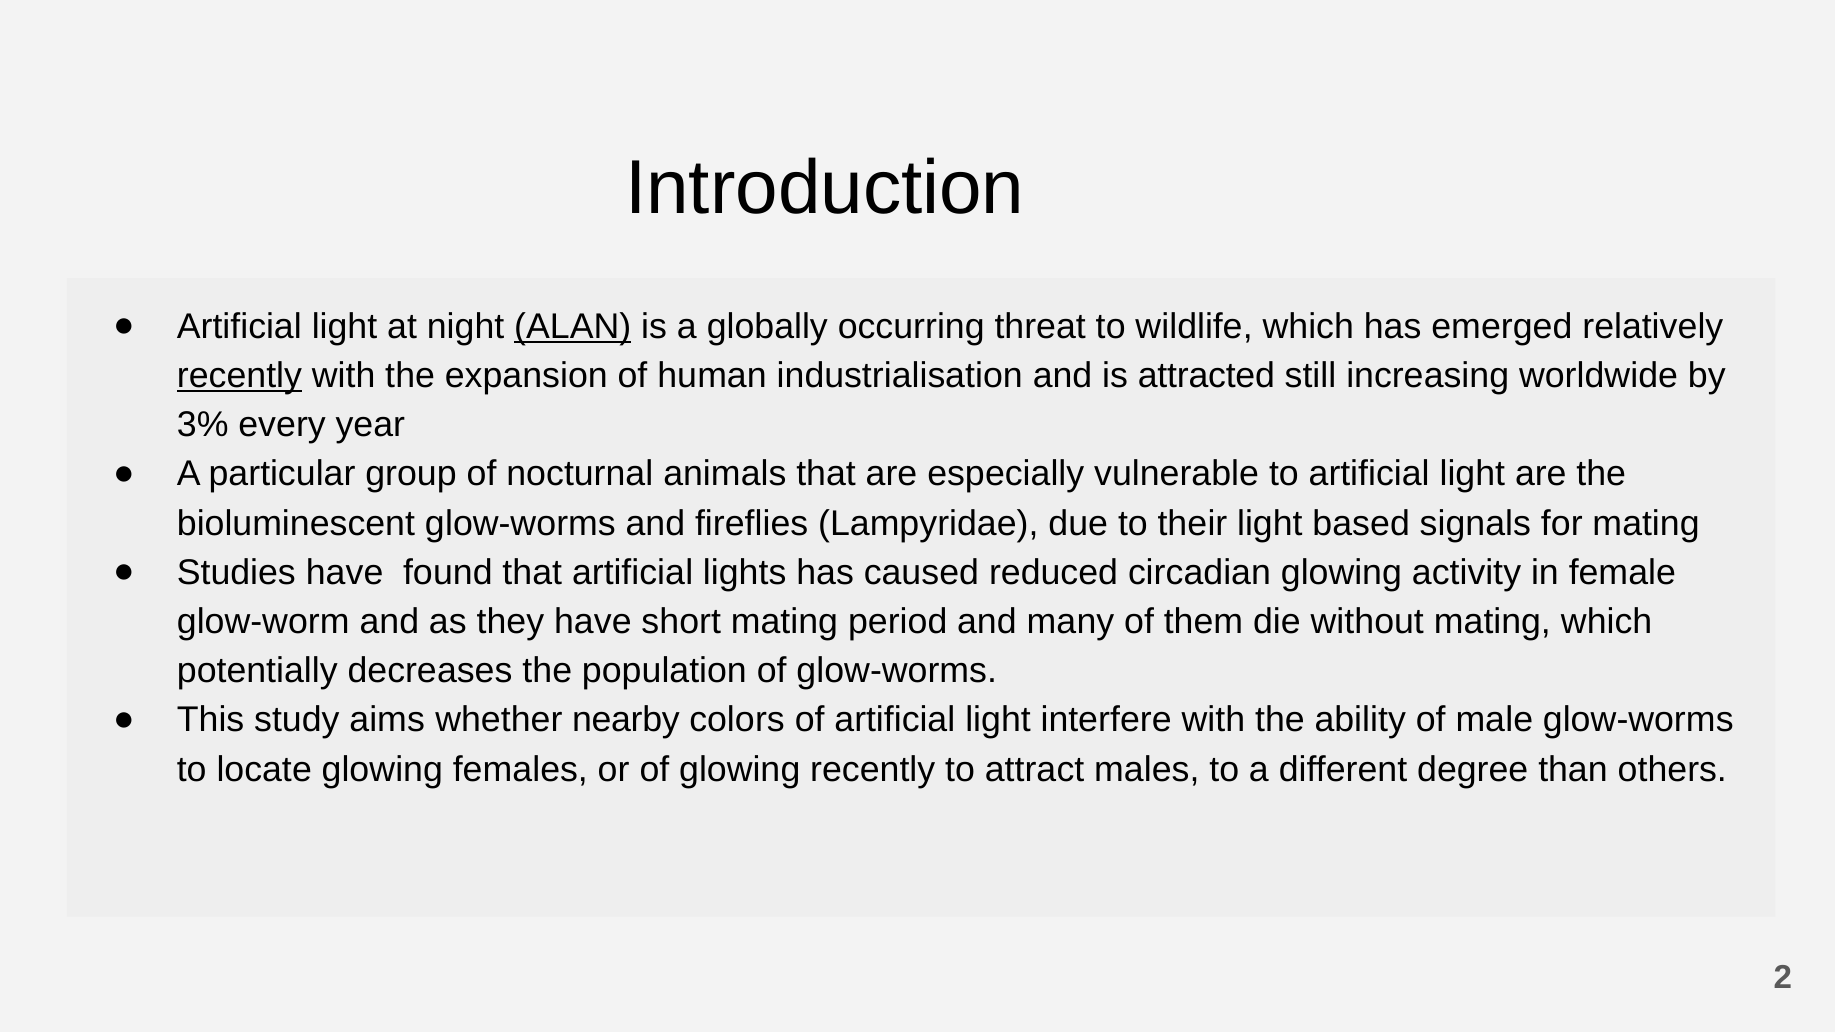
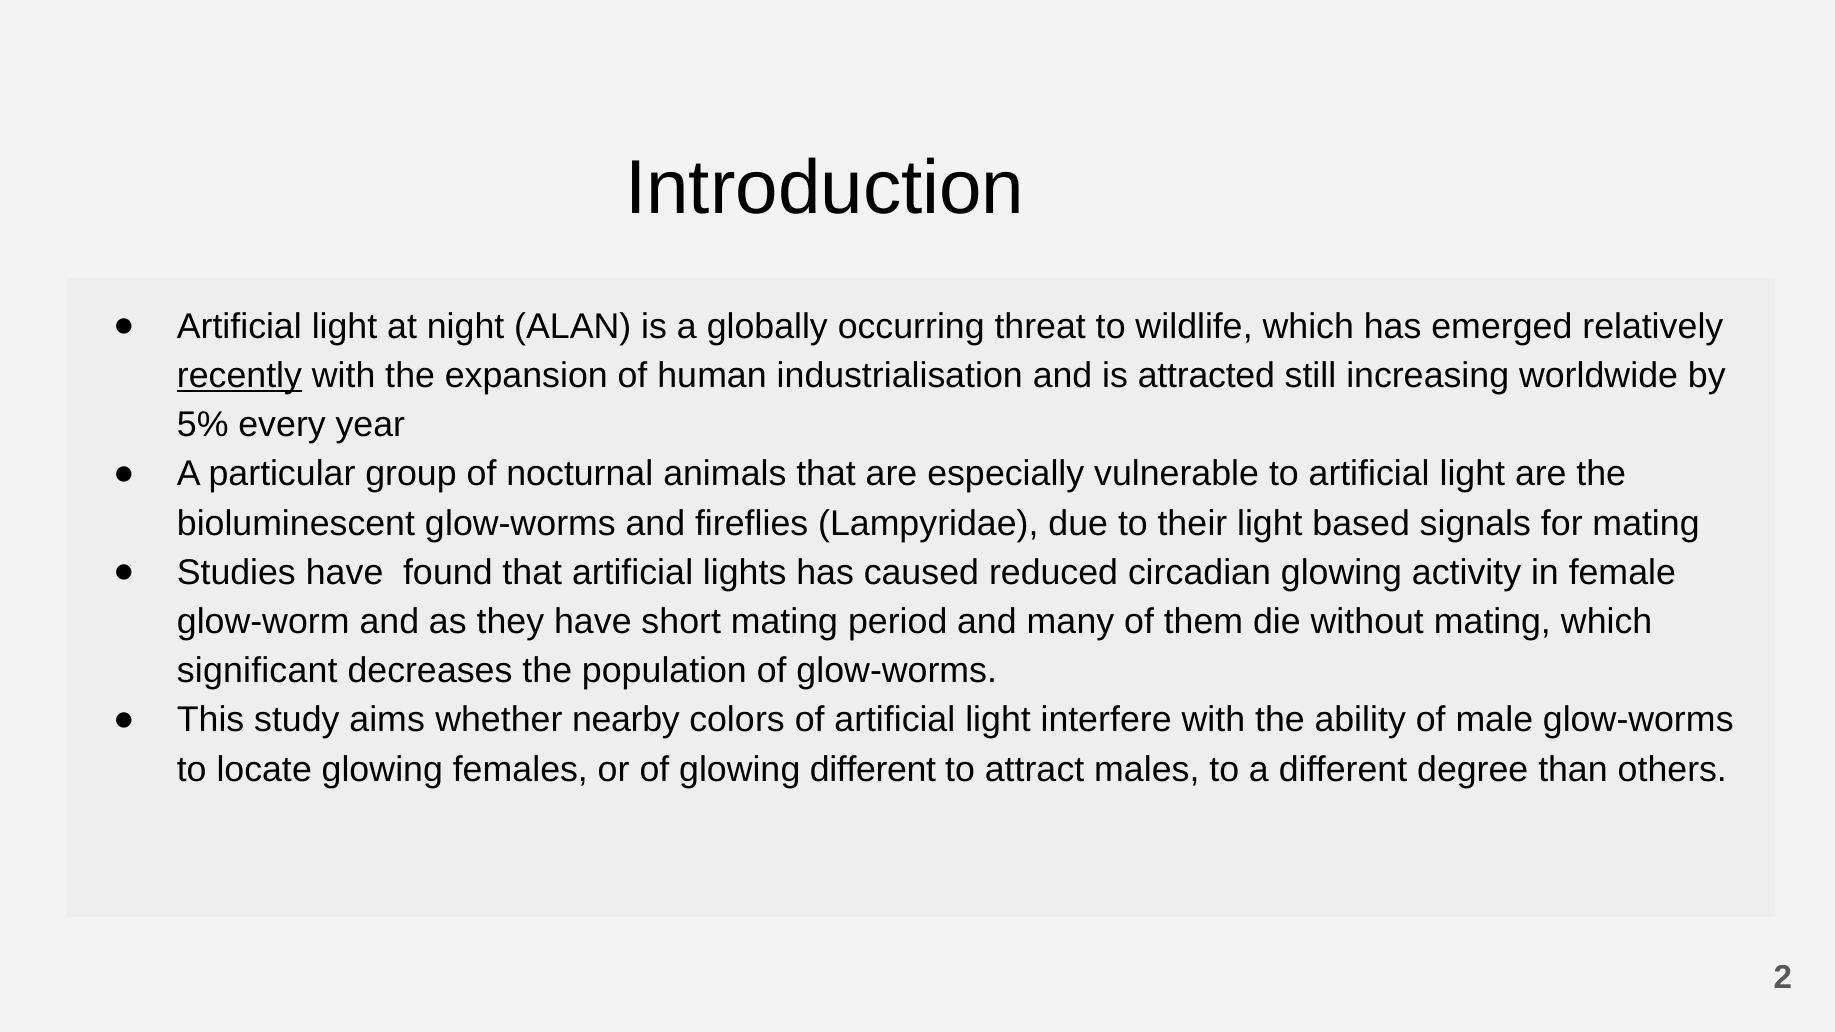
ALAN underline: present -> none
3%: 3% -> 5%
potentially: potentially -> significant
glowing recently: recently -> different
